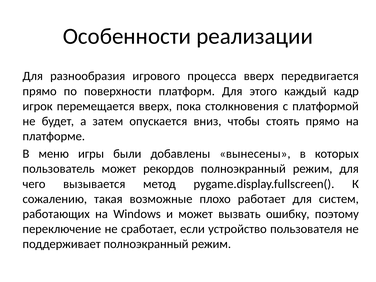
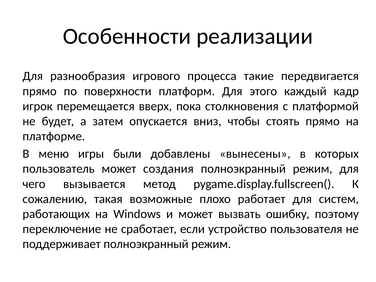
процесса вверх: вверх -> такие
рекордов: рекордов -> создания
